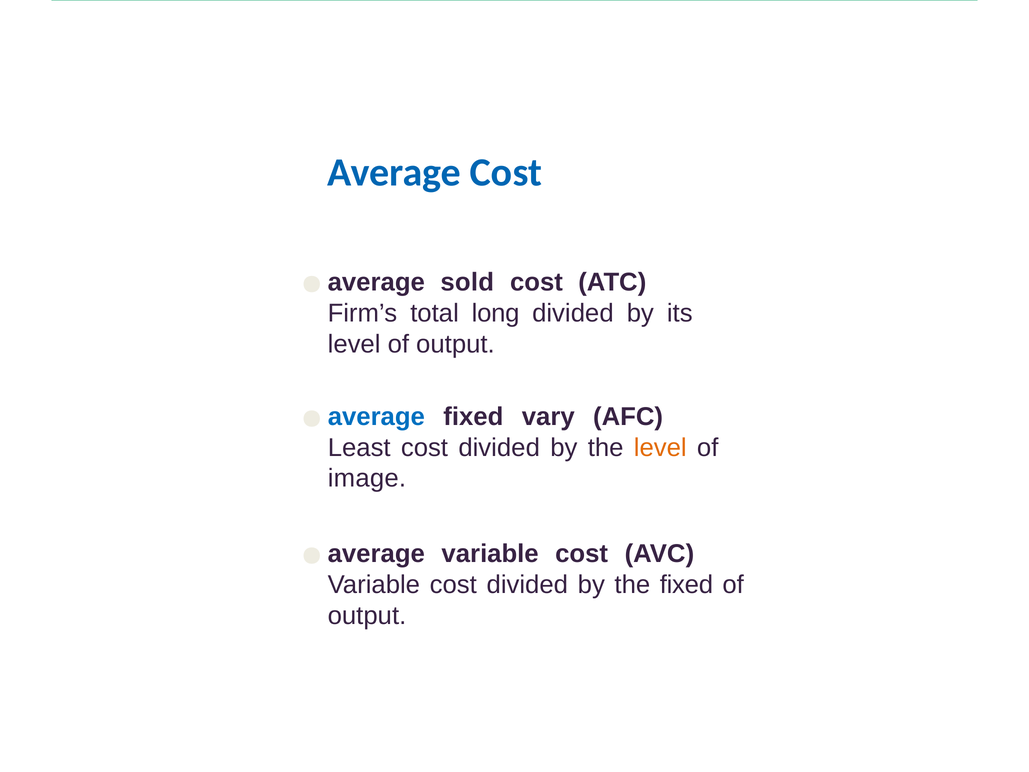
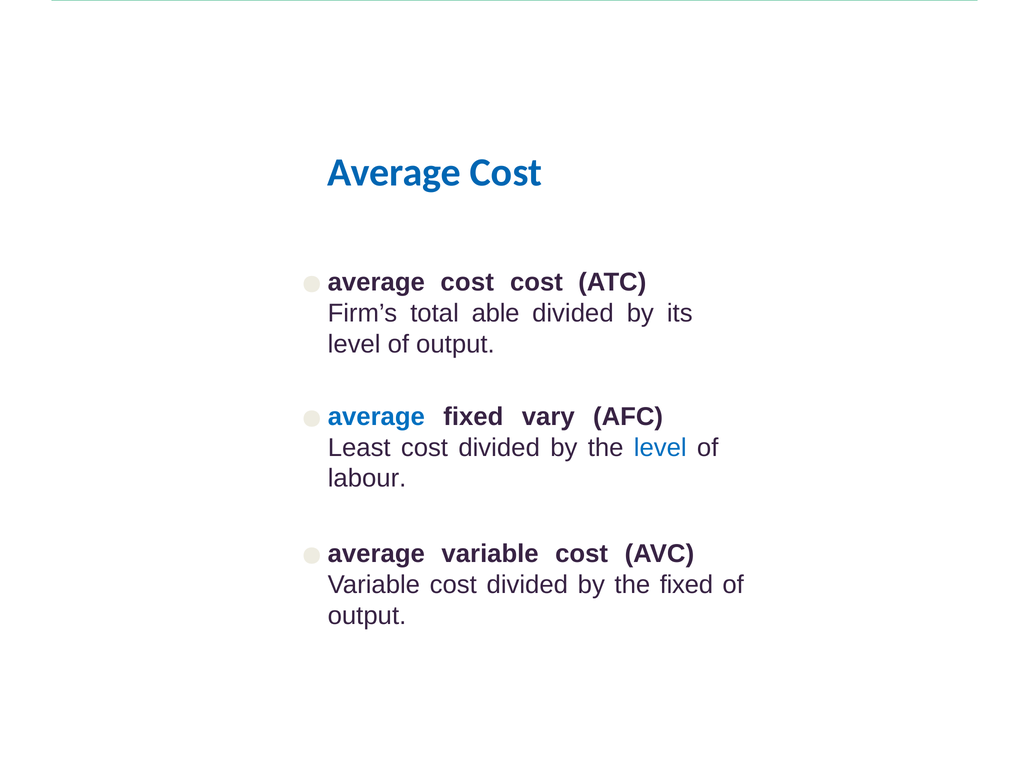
sold at (467, 282): sold -> cost
long: long -> able
level at (660, 447) colour: orange -> blue
image: image -> labour
